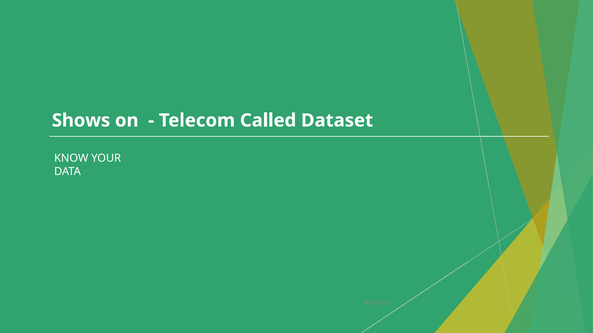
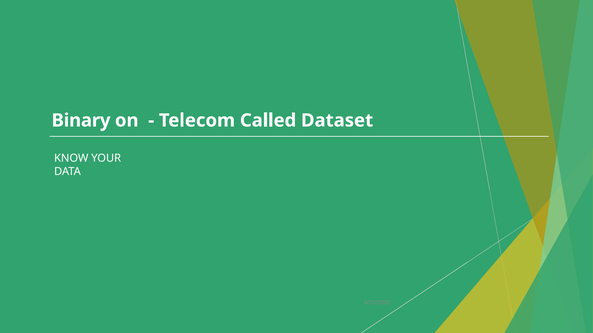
Shows: Shows -> Binary
